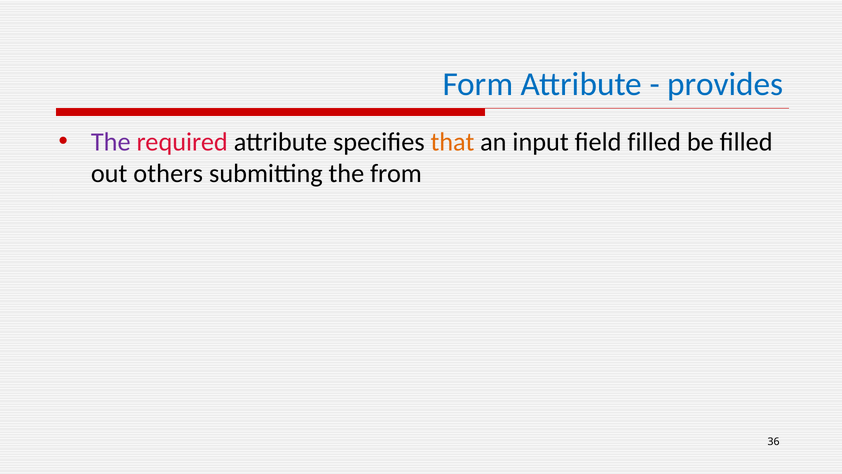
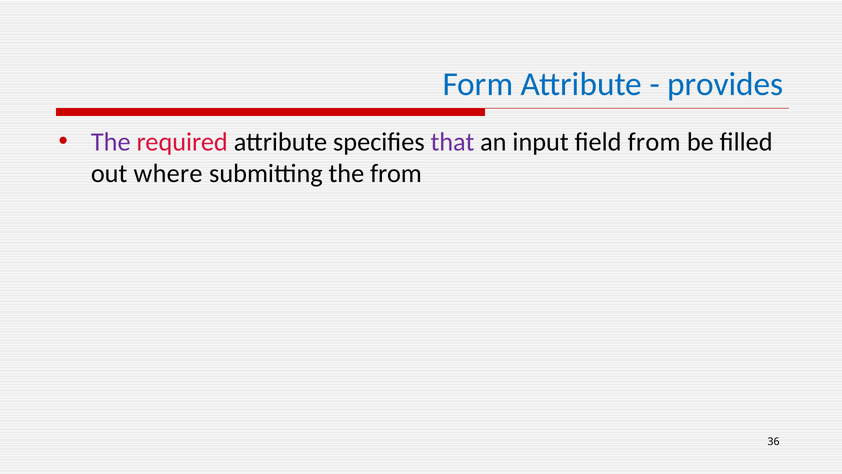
that colour: orange -> purple
field filled: filled -> from
others: others -> where
